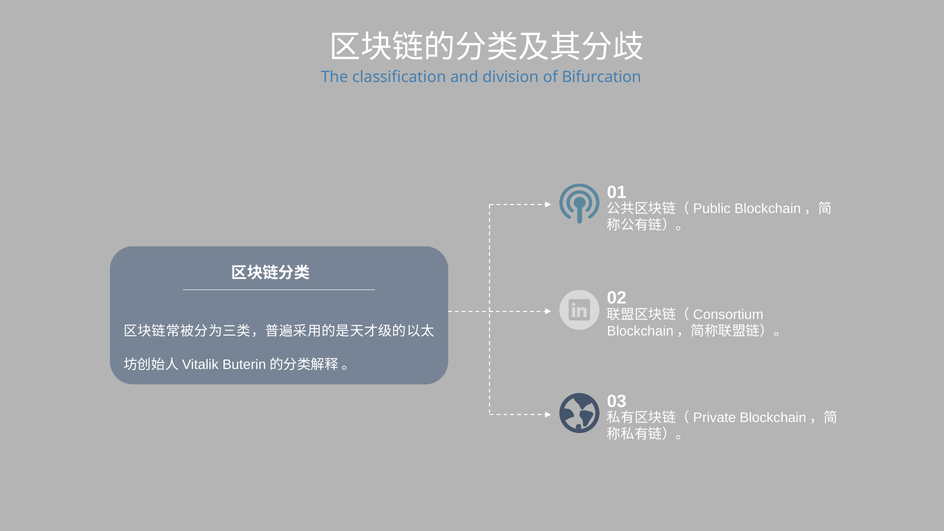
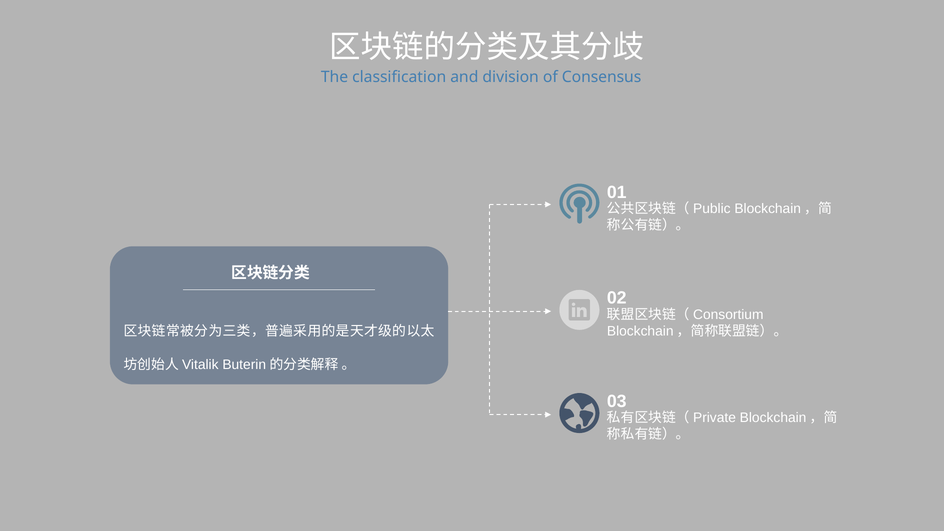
Bifurcation: Bifurcation -> Consensus
